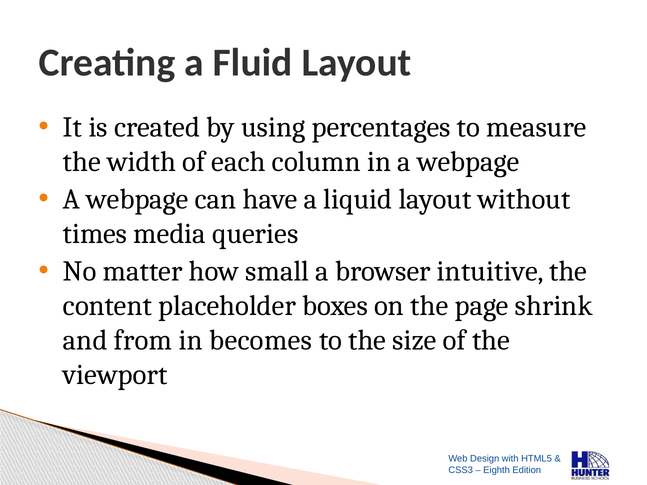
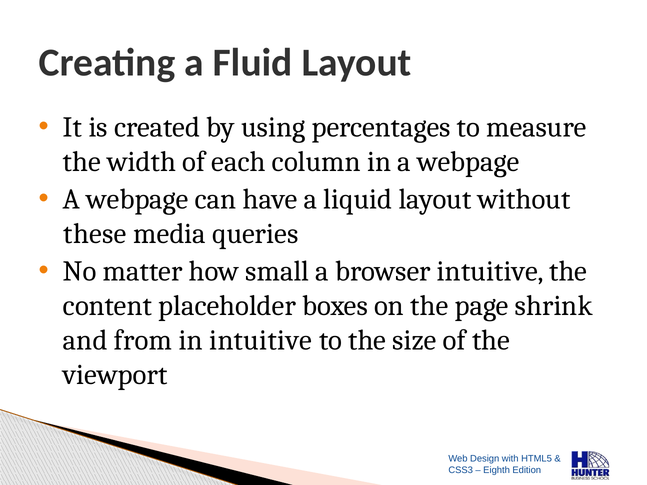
times: times -> these
in becomes: becomes -> intuitive
